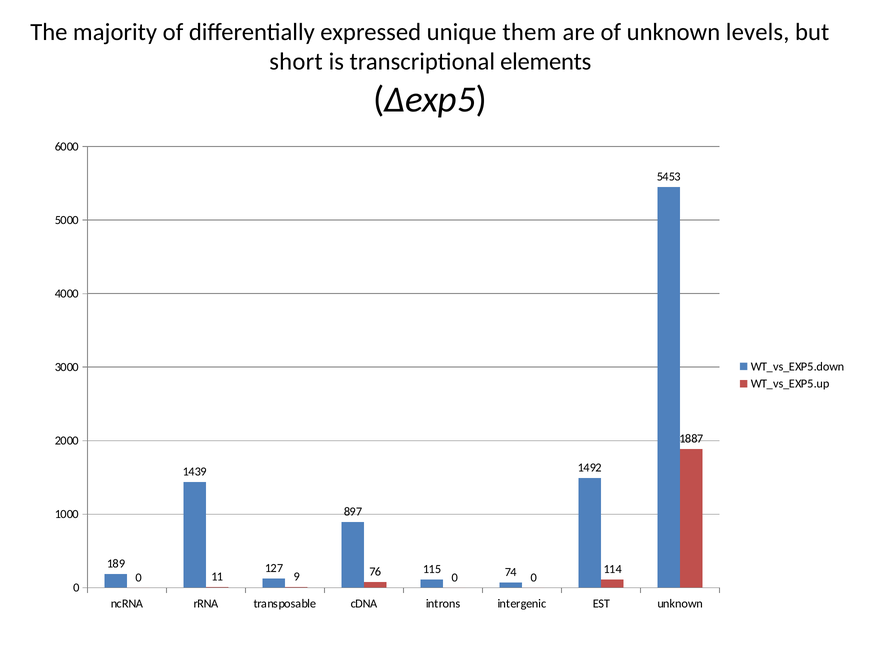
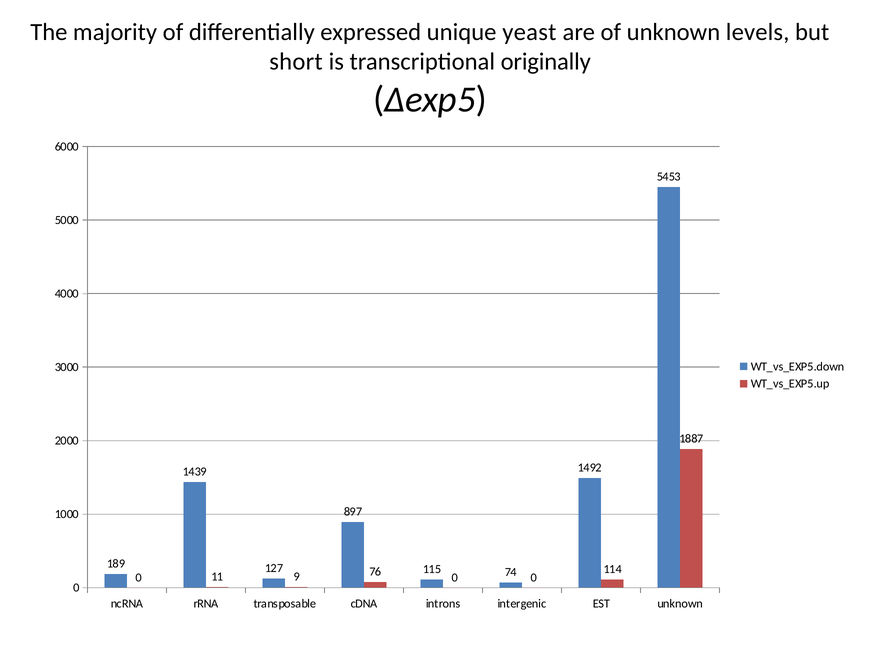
them: them -> yeast
elements: elements -> originally
